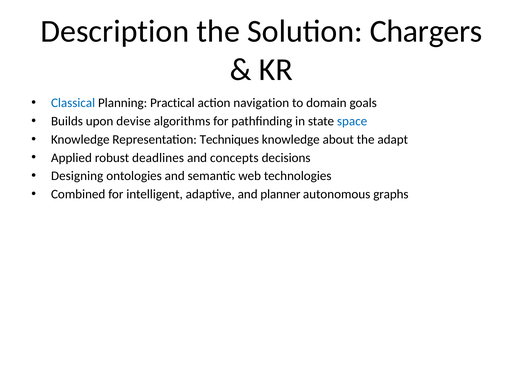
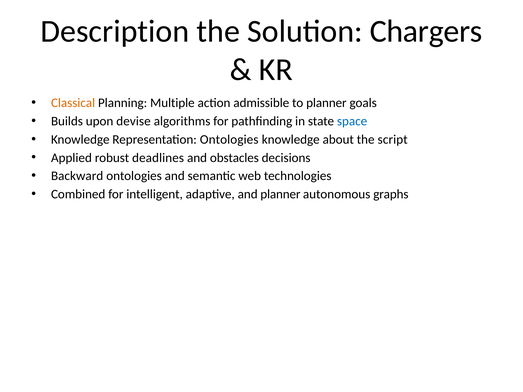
Classical colour: blue -> orange
Practical: Practical -> Multiple
navigation: navigation -> admissible
to domain: domain -> planner
Representation Techniques: Techniques -> Ontologies
adapt: adapt -> script
concepts: concepts -> obstacles
Designing: Designing -> Backward
